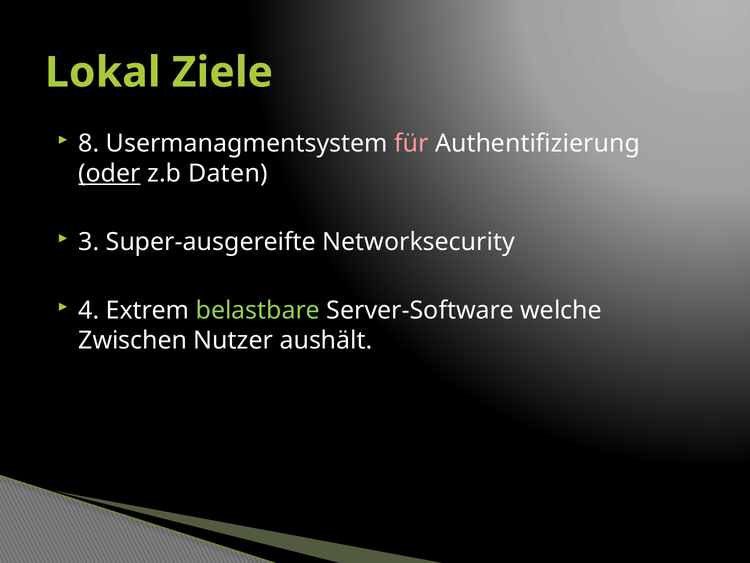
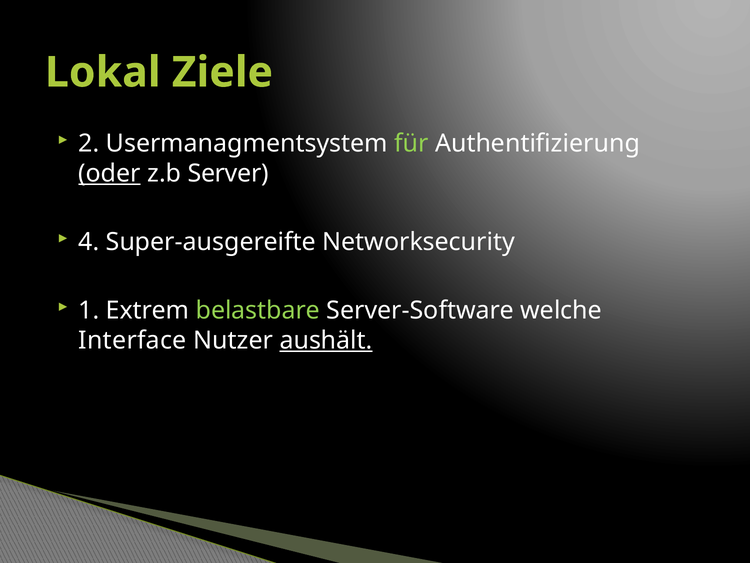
8: 8 -> 2
für colour: pink -> light green
Daten: Daten -> Server
3: 3 -> 4
4: 4 -> 1
Zwischen: Zwischen -> Interface
aushält underline: none -> present
